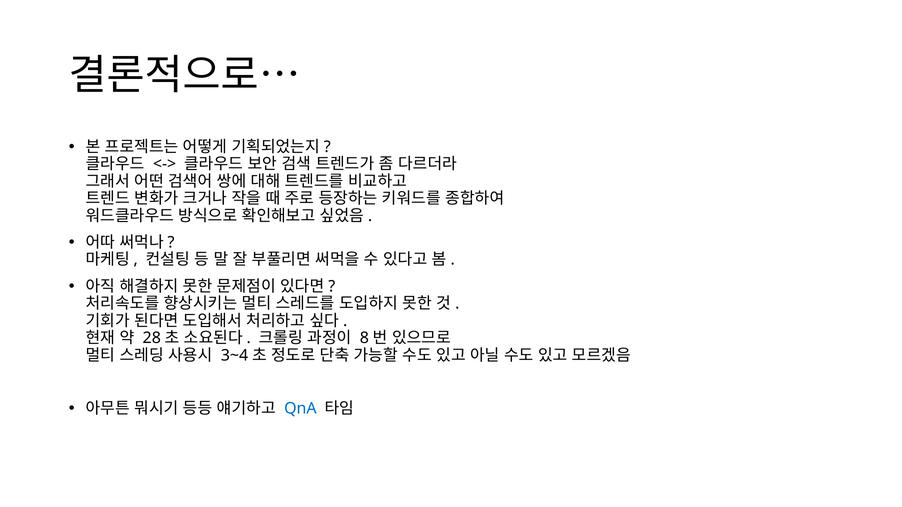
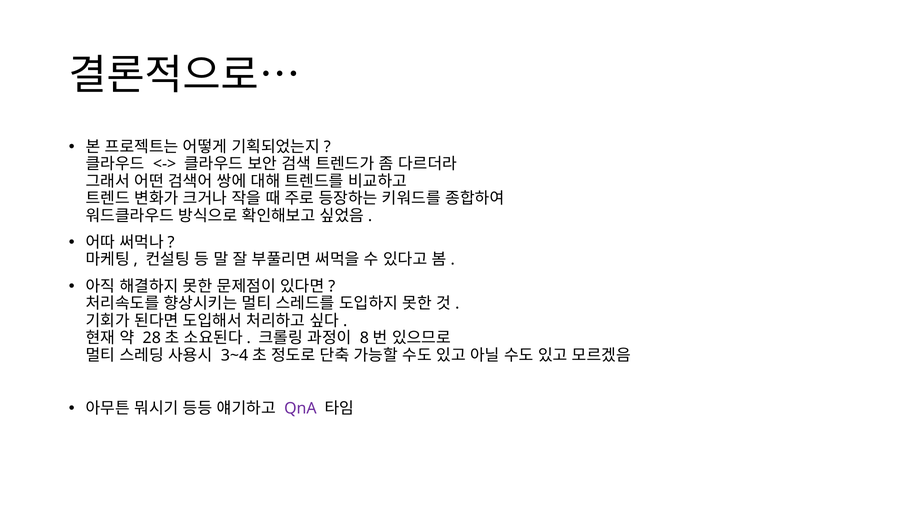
QnA colour: blue -> purple
